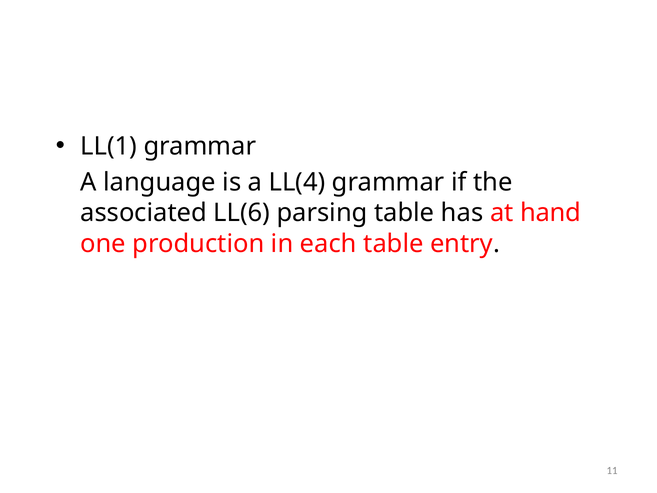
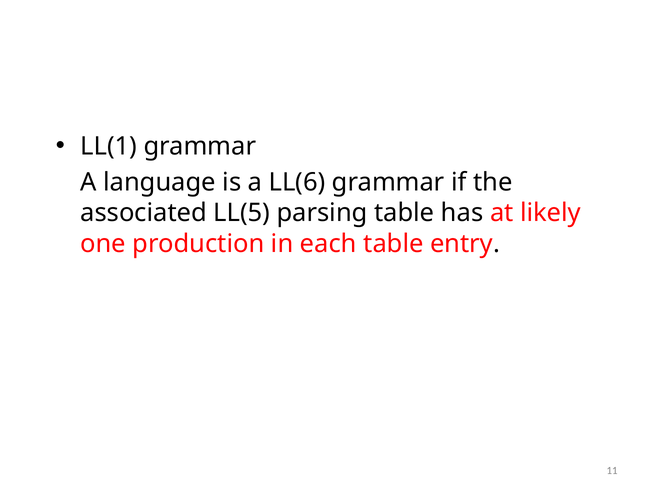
LL(4: LL(4 -> LL(6
LL(6: LL(6 -> LL(5
hand: hand -> likely
